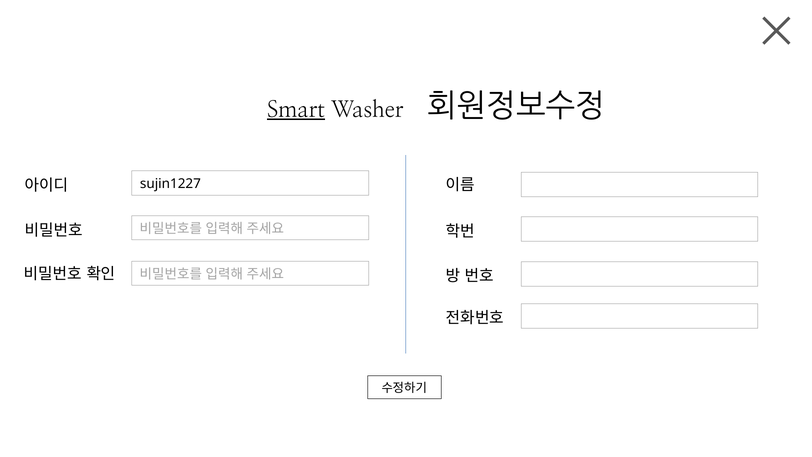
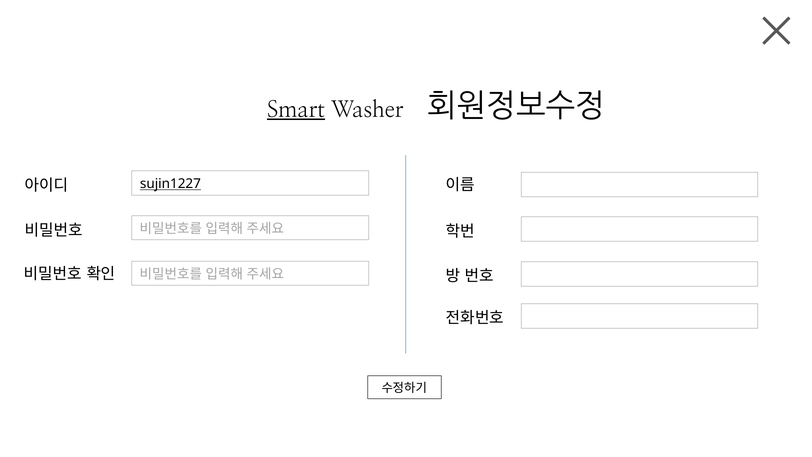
sujin1227 underline: none -> present
